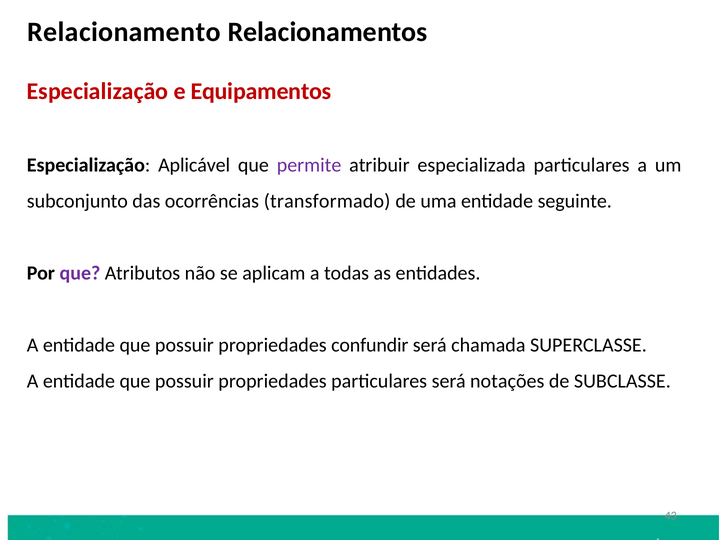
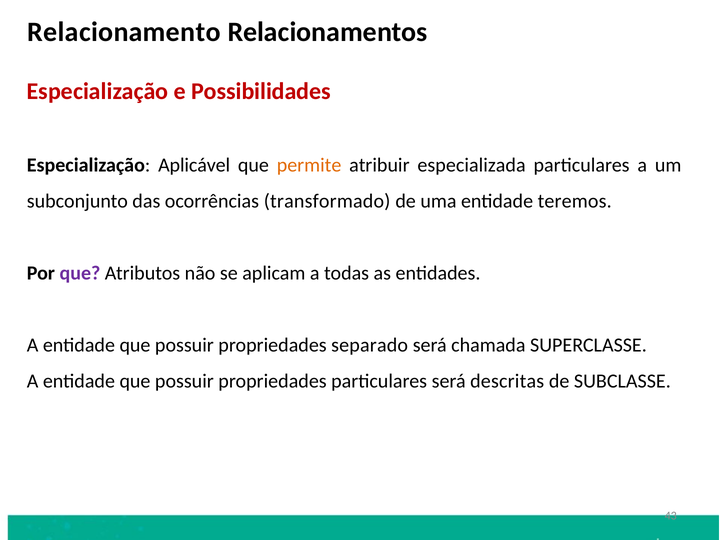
Equipamentos: Equipamentos -> Possibilidades
permite colour: purple -> orange
seguinte: seguinte -> teremos
confundir: confundir -> separado
notações: notações -> descritas
